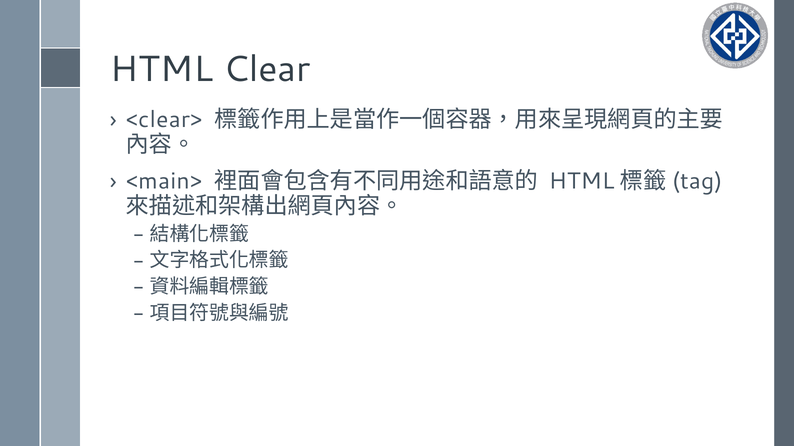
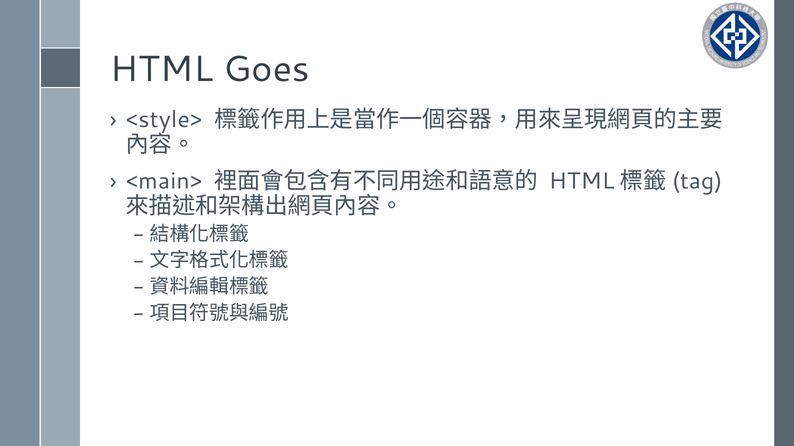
Clear: Clear -> Goes
<clear>: <clear> -> <style>
